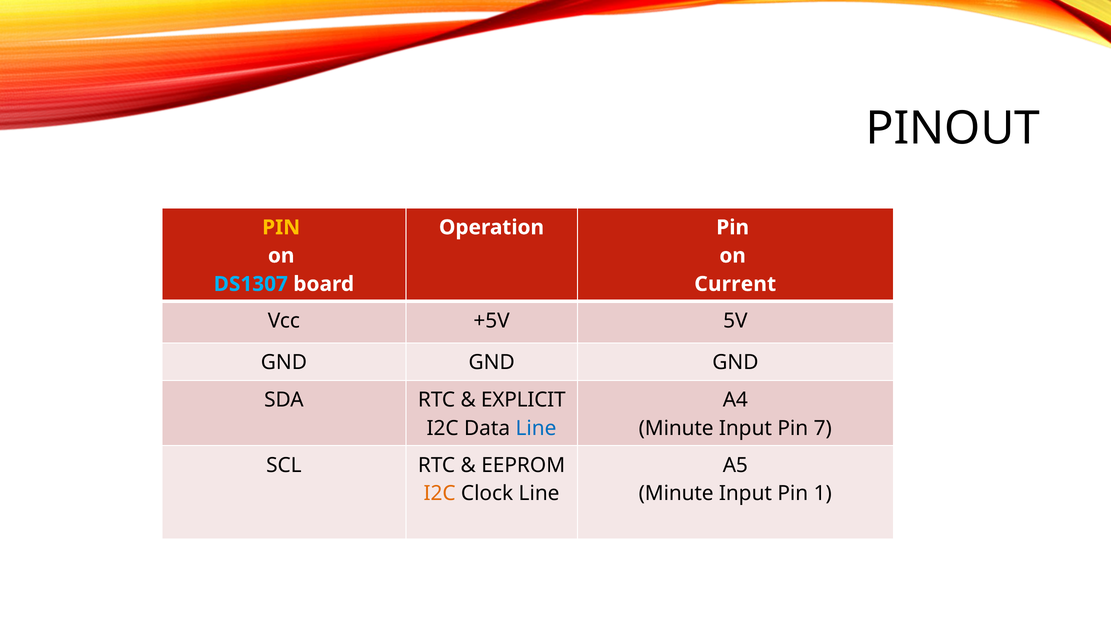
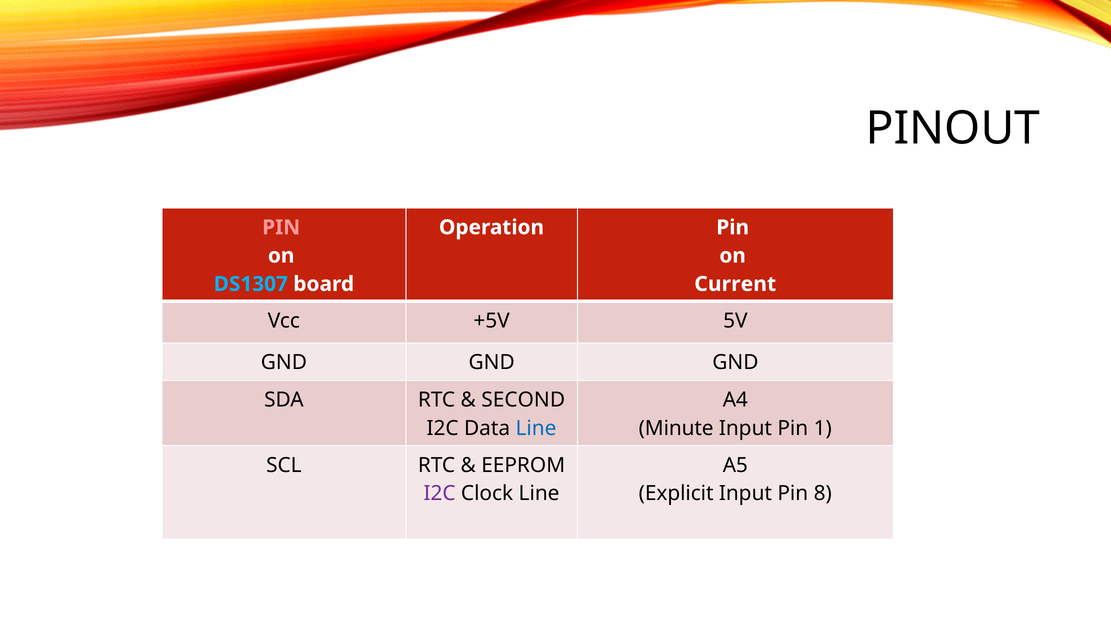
PIN at (281, 227) colour: yellow -> pink
EXPLICIT: EXPLICIT -> SECOND
7: 7 -> 1
I2C at (440, 493) colour: orange -> purple
Minute at (676, 493): Minute -> Explicit
1: 1 -> 8
